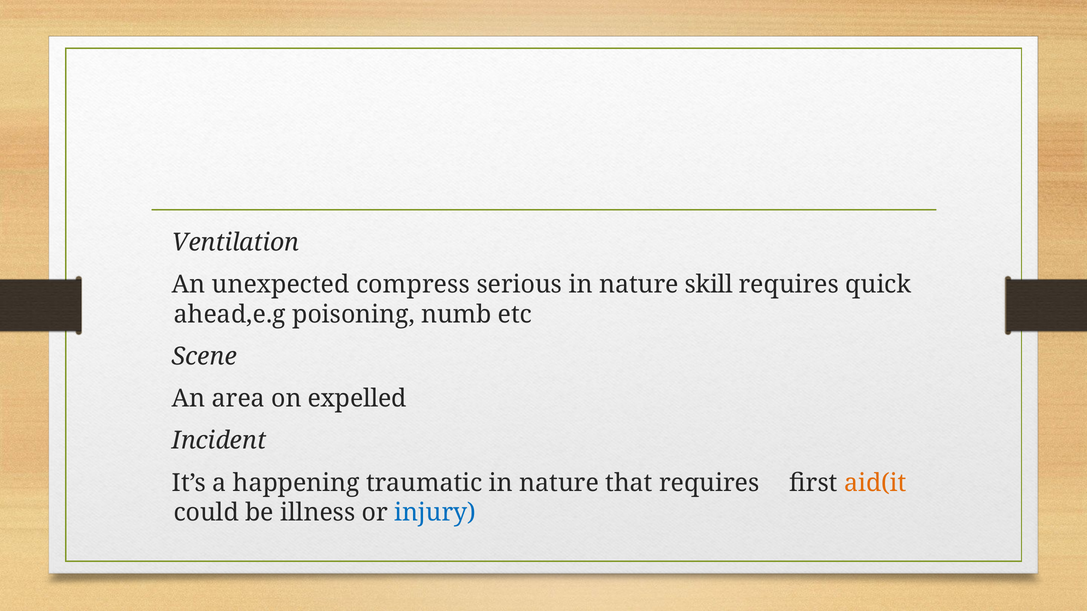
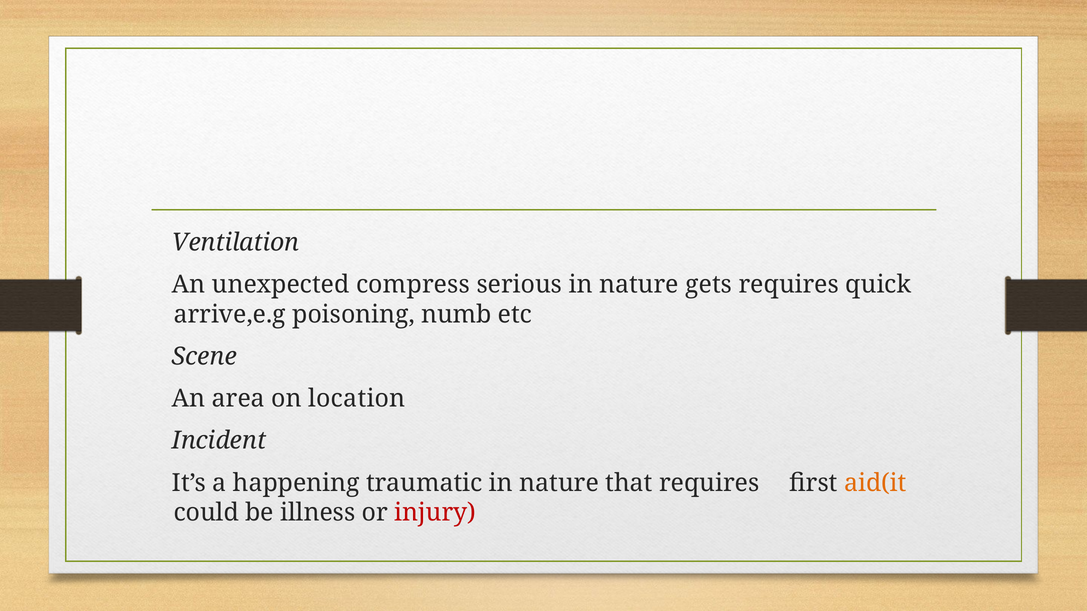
skill: skill -> gets
ahead,e.g: ahead,e.g -> arrive,e.g
expelled: expelled -> location
injury colour: blue -> red
